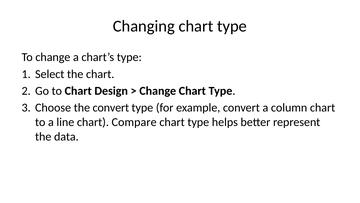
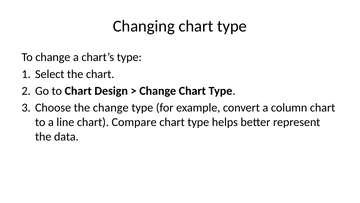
the convert: convert -> change
